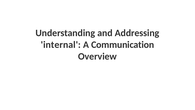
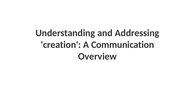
internal: internal -> creation
